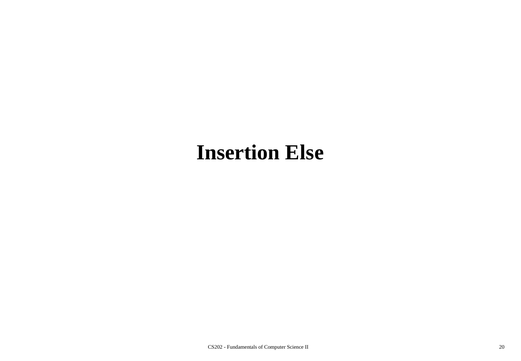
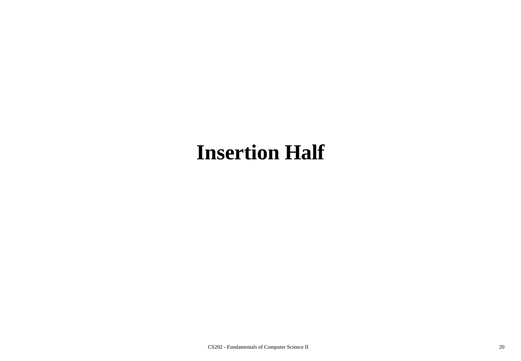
Else: Else -> Half
